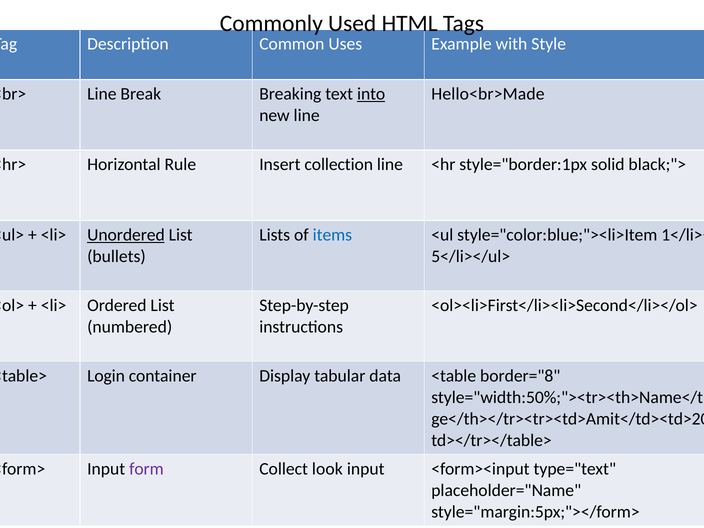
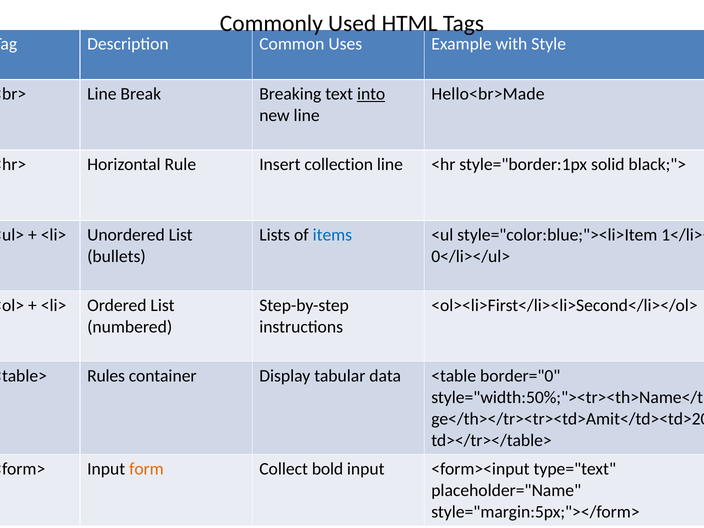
Unordered underline: present -> none
5</li></ul>: 5</li></ul> -> 0</li></ul>
Login: Login -> Rules
border="8: border="8 -> border="0
form colour: purple -> orange
look: look -> bold
